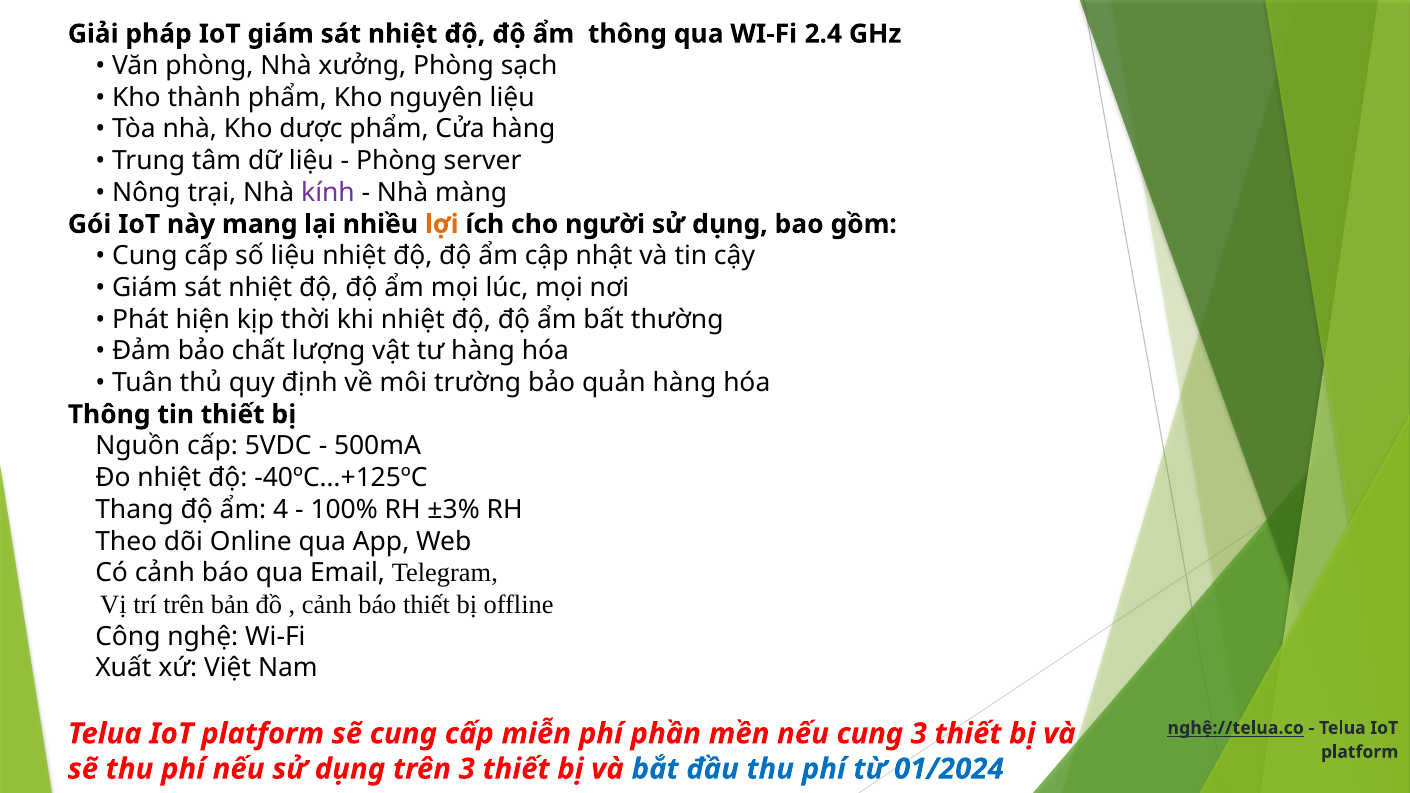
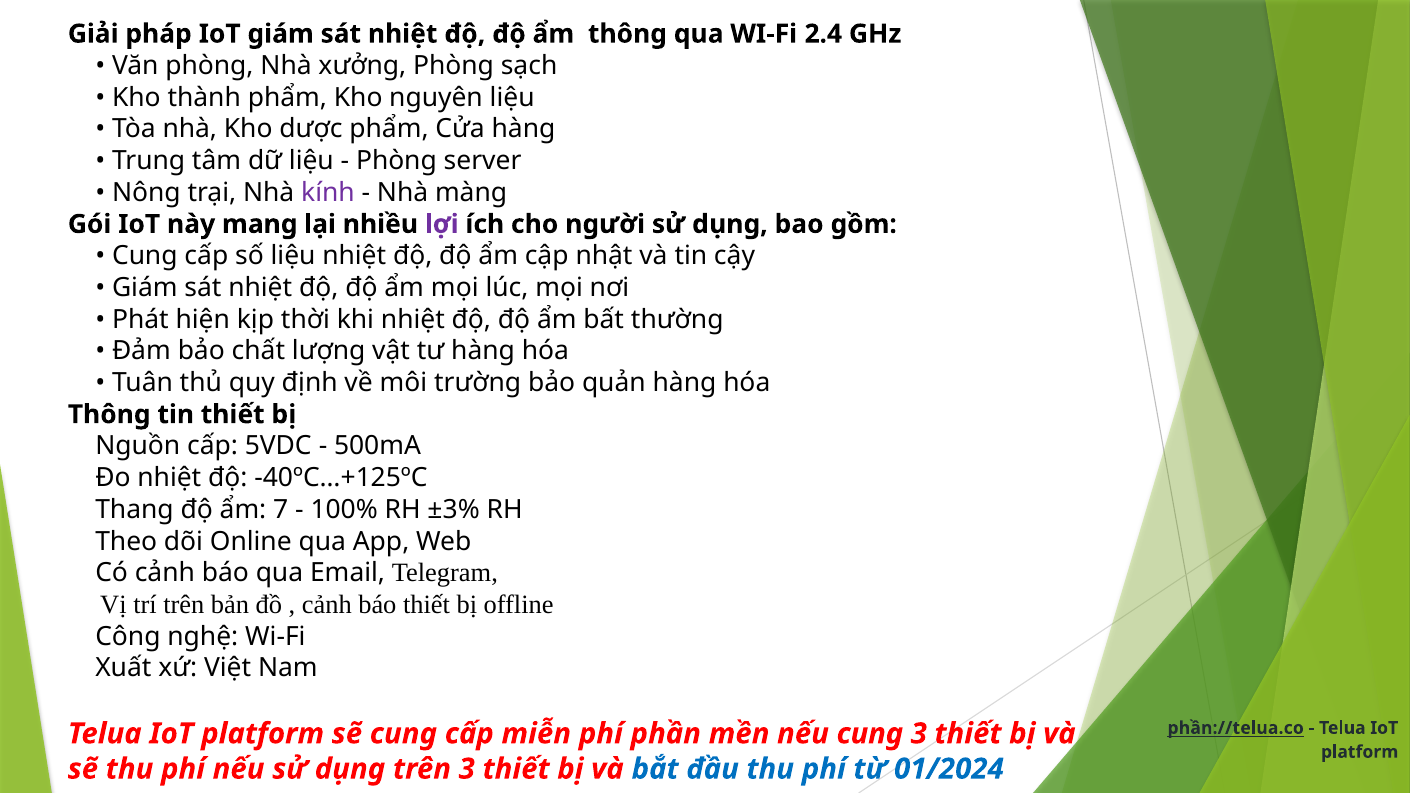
lợi colour: orange -> purple
4: 4 -> 7
nghệ://telua.co: nghệ://telua.co -> phần://telua.co
